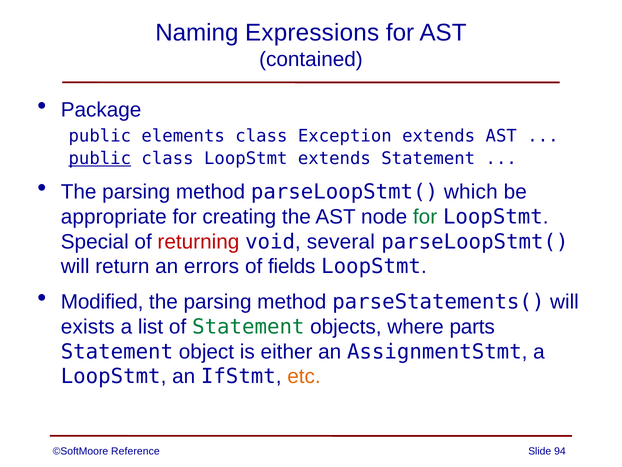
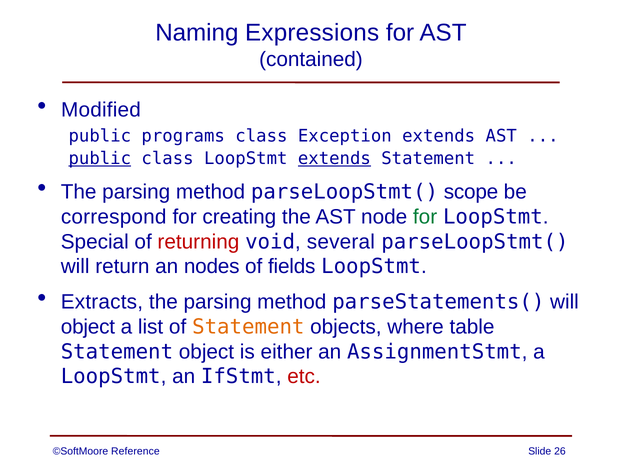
Package: Package -> Modified
elements: elements -> programs
extends at (334, 158) underline: none -> present
which: which -> scope
appropriate: appropriate -> correspond
errors: errors -> nodes
Modified: Modified -> Extracts
exists at (88, 326): exists -> object
Statement at (248, 326) colour: green -> orange
parts: parts -> table
etc colour: orange -> red
94: 94 -> 26
